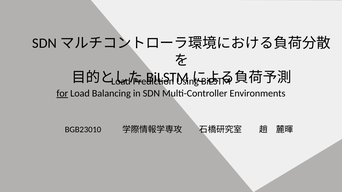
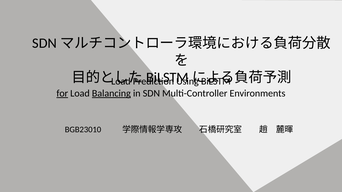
Balancing underline: none -> present
